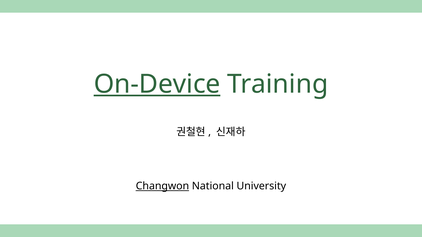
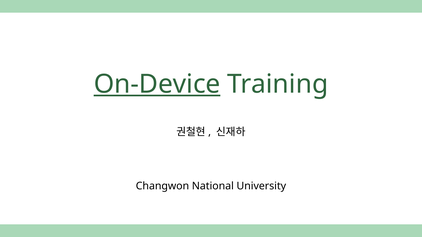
Changwon underline: present -> none
